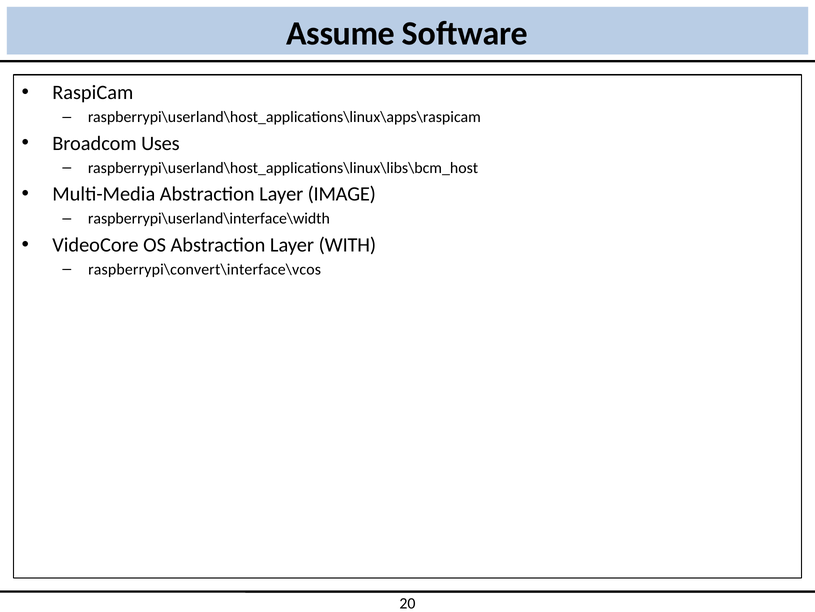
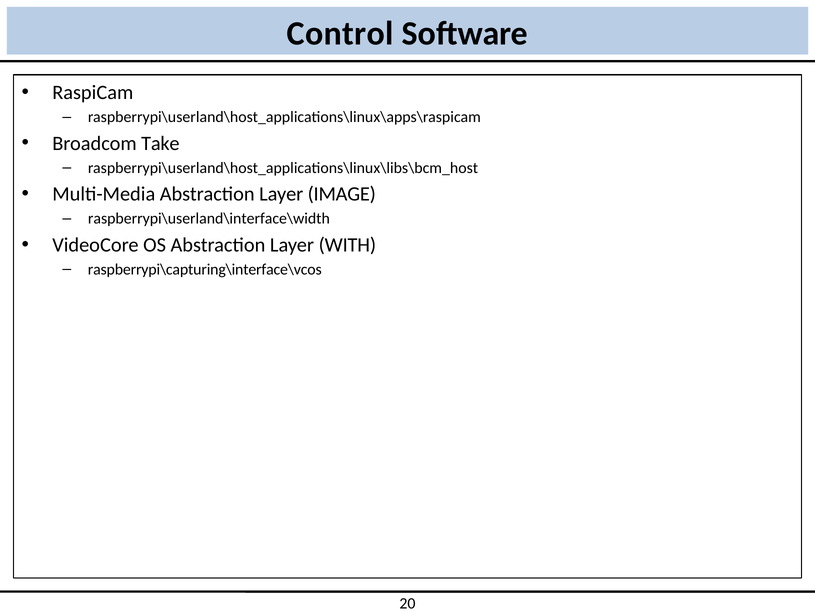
Assume: Assume -> Control
Uses: Uses -> Take
raspberrypi\convert\interface\vcos: raspberrypi\convert\interface\vcos -> raspberrypi\capturing\interface\vcos
